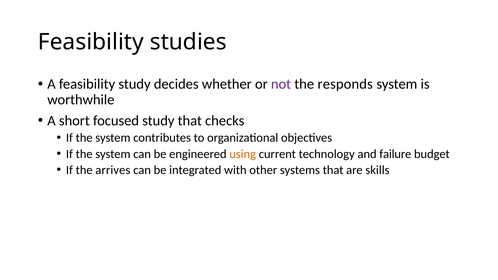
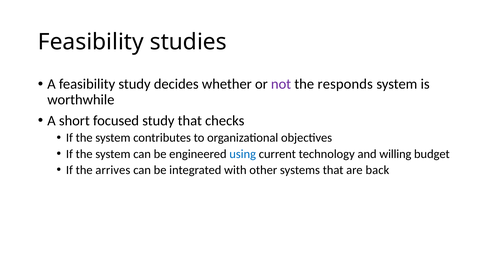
using colour: orange -> blue
failure: failure -> willing
skills: skills -> back
